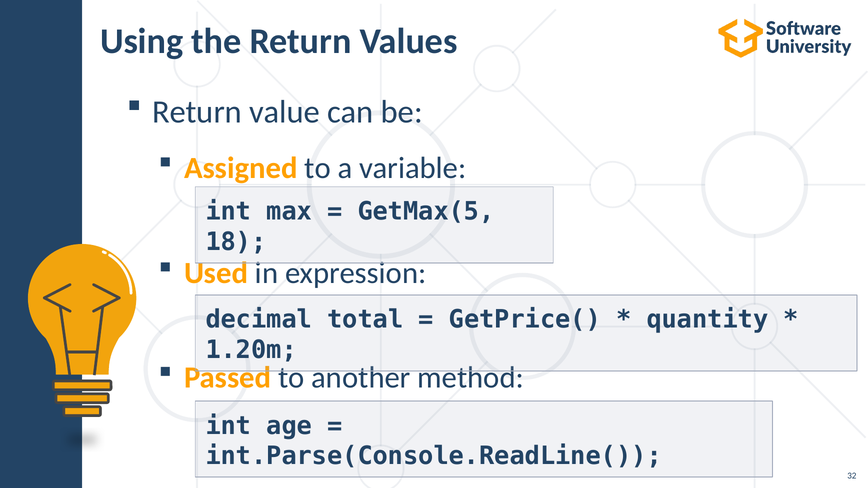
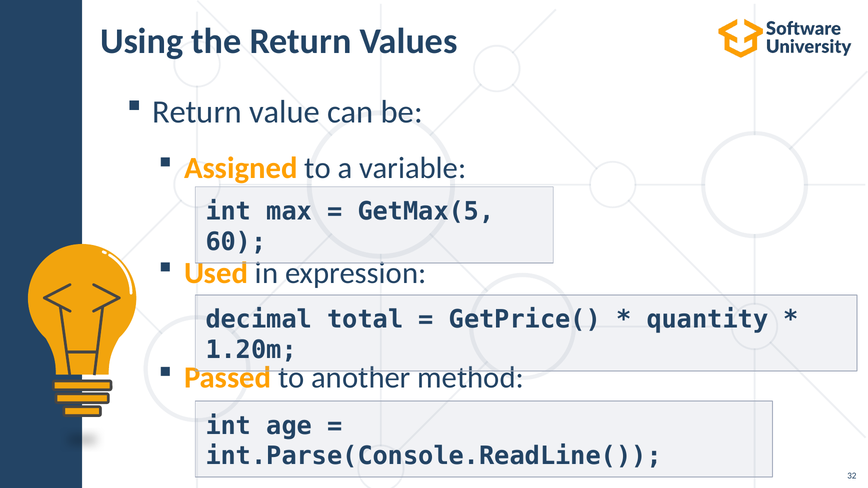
18: 18 -> 60
